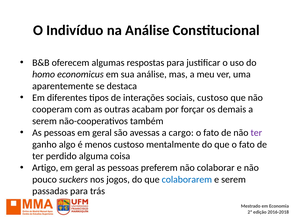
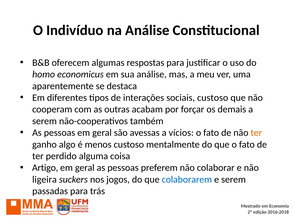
cargo: cargo -> vícios
ter at (256, 133) colour: purple -> orange
pouco: pouco -> ligeira
